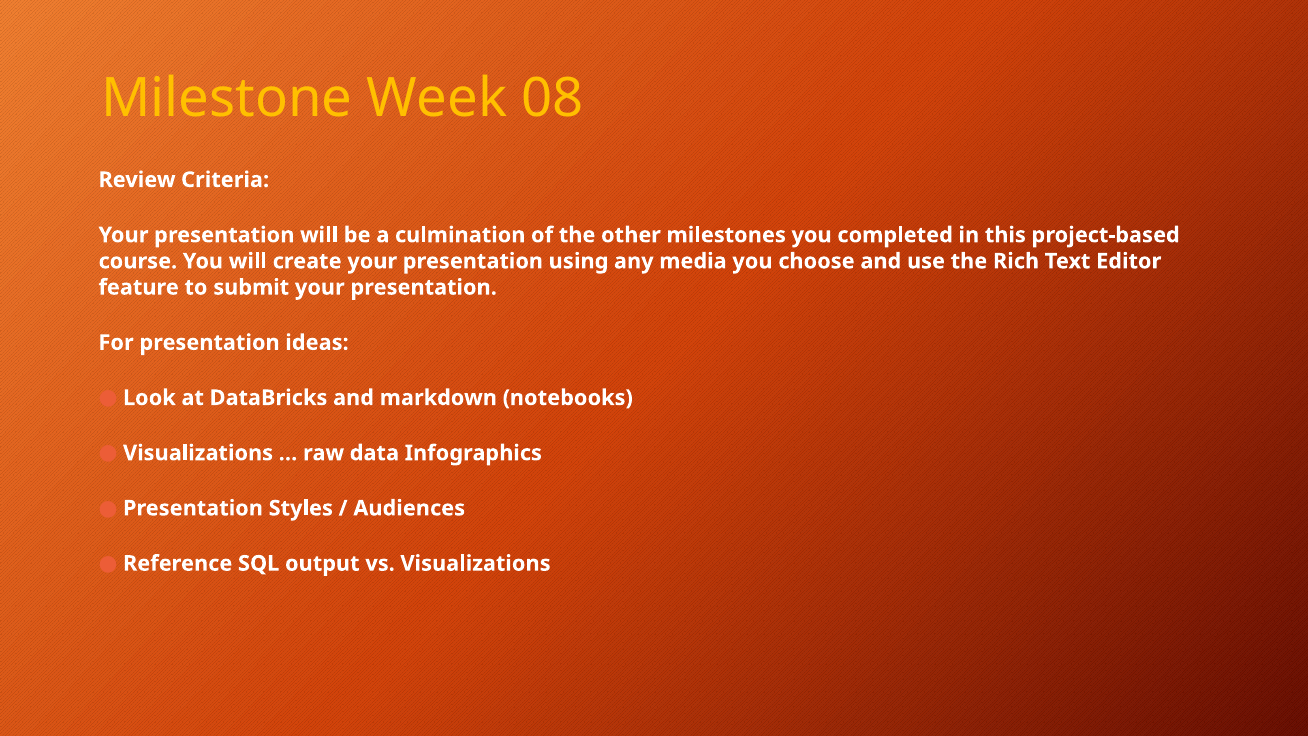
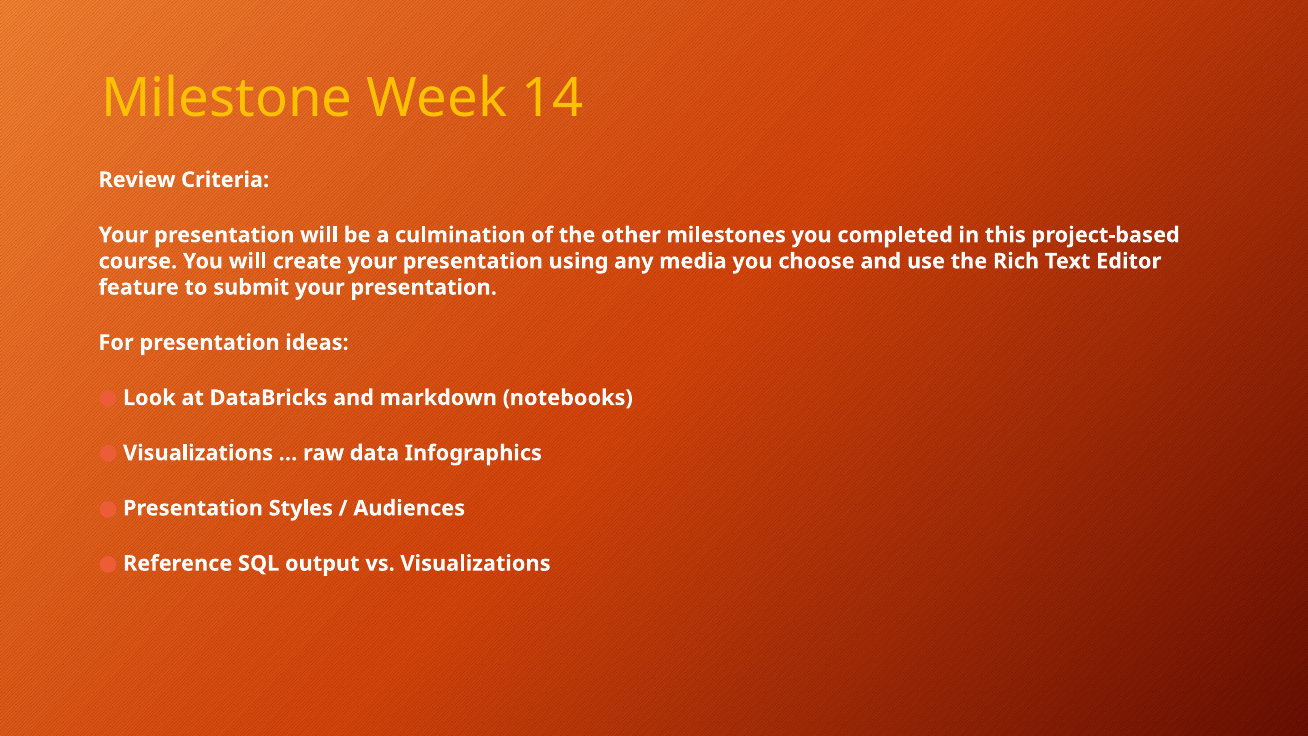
08: 08 -> 14
